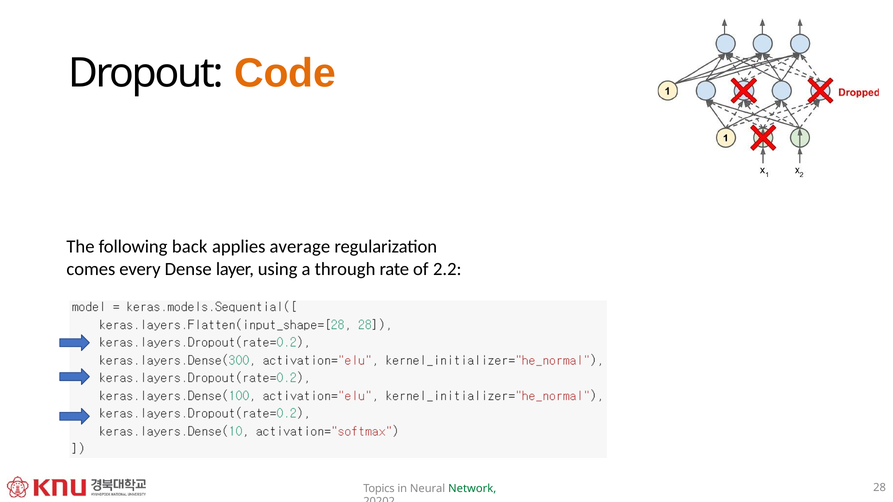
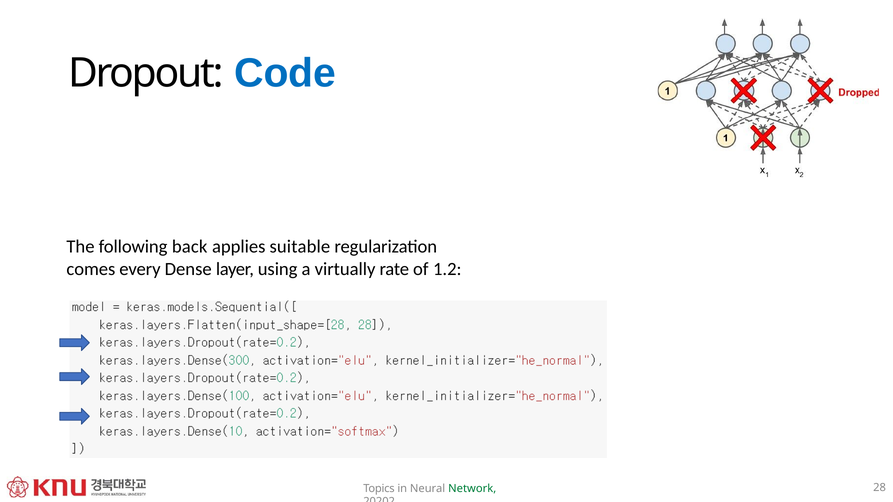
Code colour: orange -> blue
average: average -> suitable
through: through -> virtually
2.2: 2.2 -> 1.2
